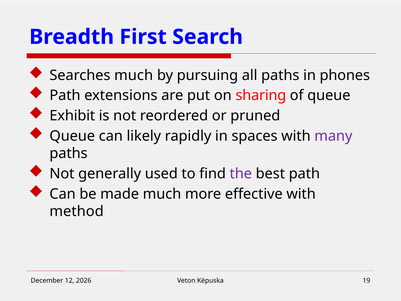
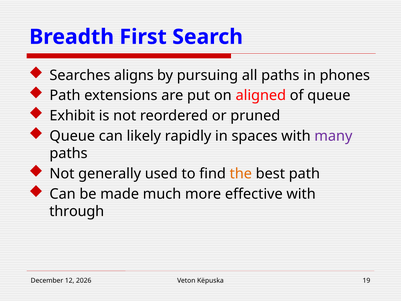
Searches much: much -> aligns
sharing: sharing -> aligned
the colour: purple -> orange
method: method -> through
